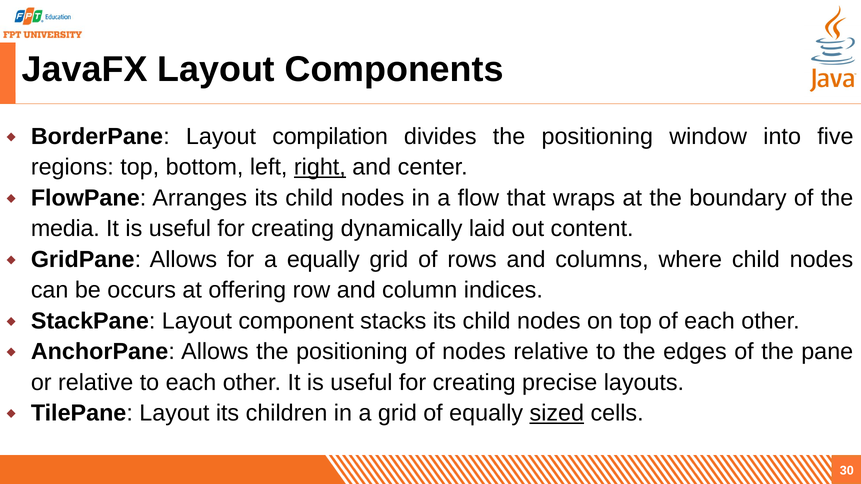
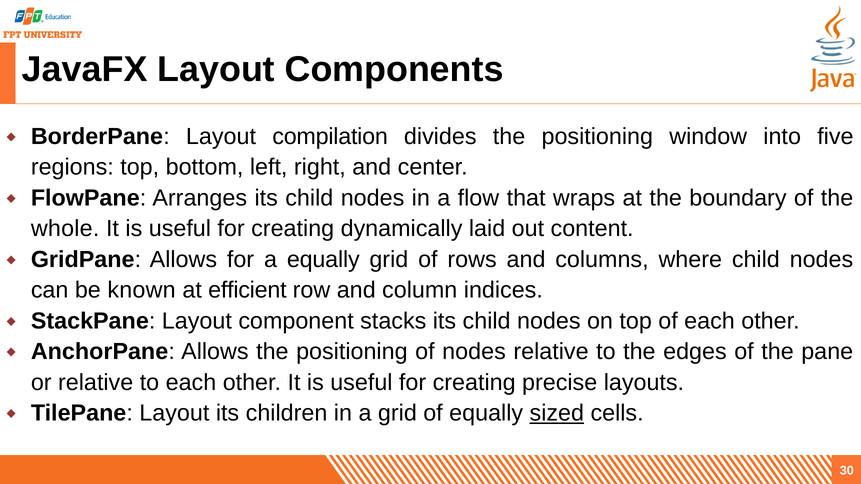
right underline: present -> none
media: media -> whole
occurs: occurs -> known
offering: offering -> efficient
